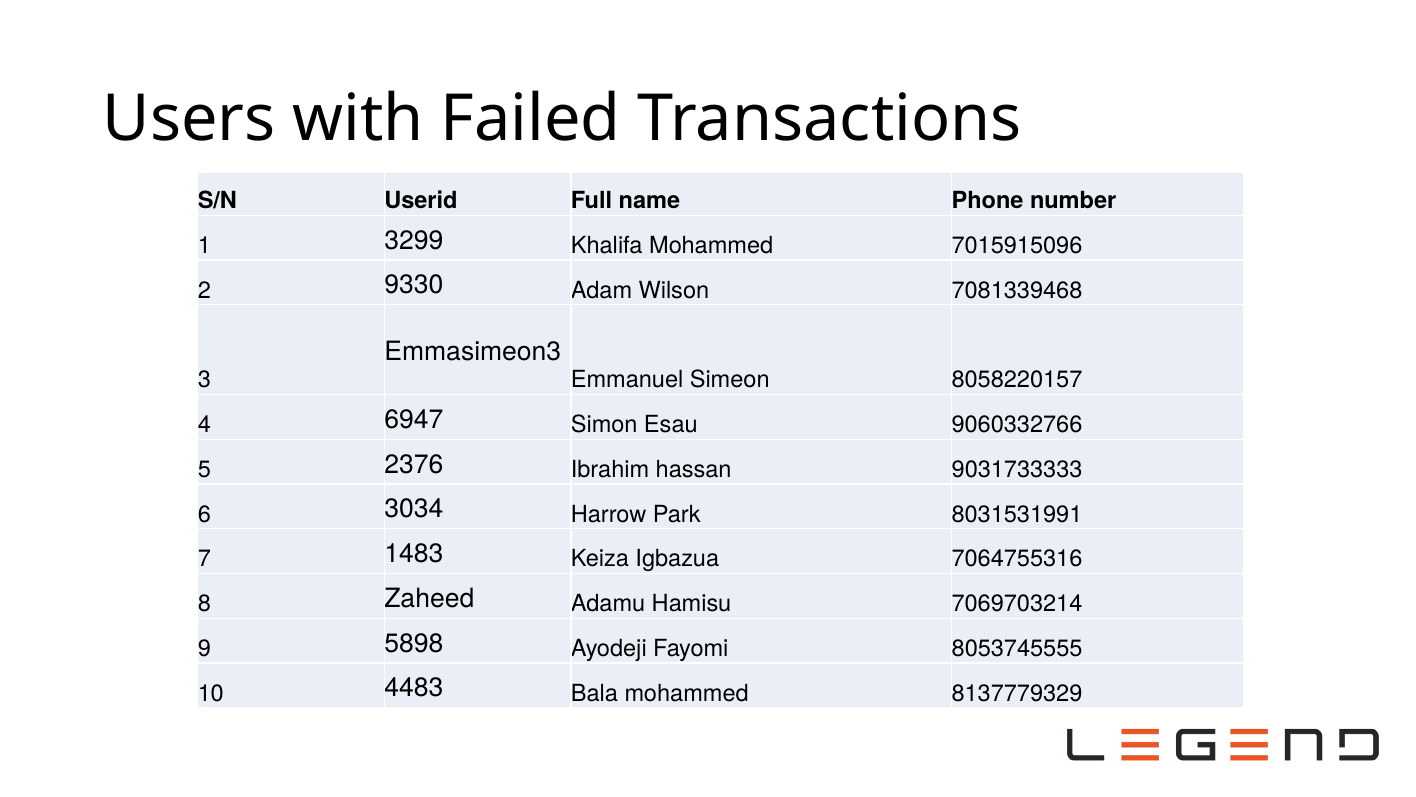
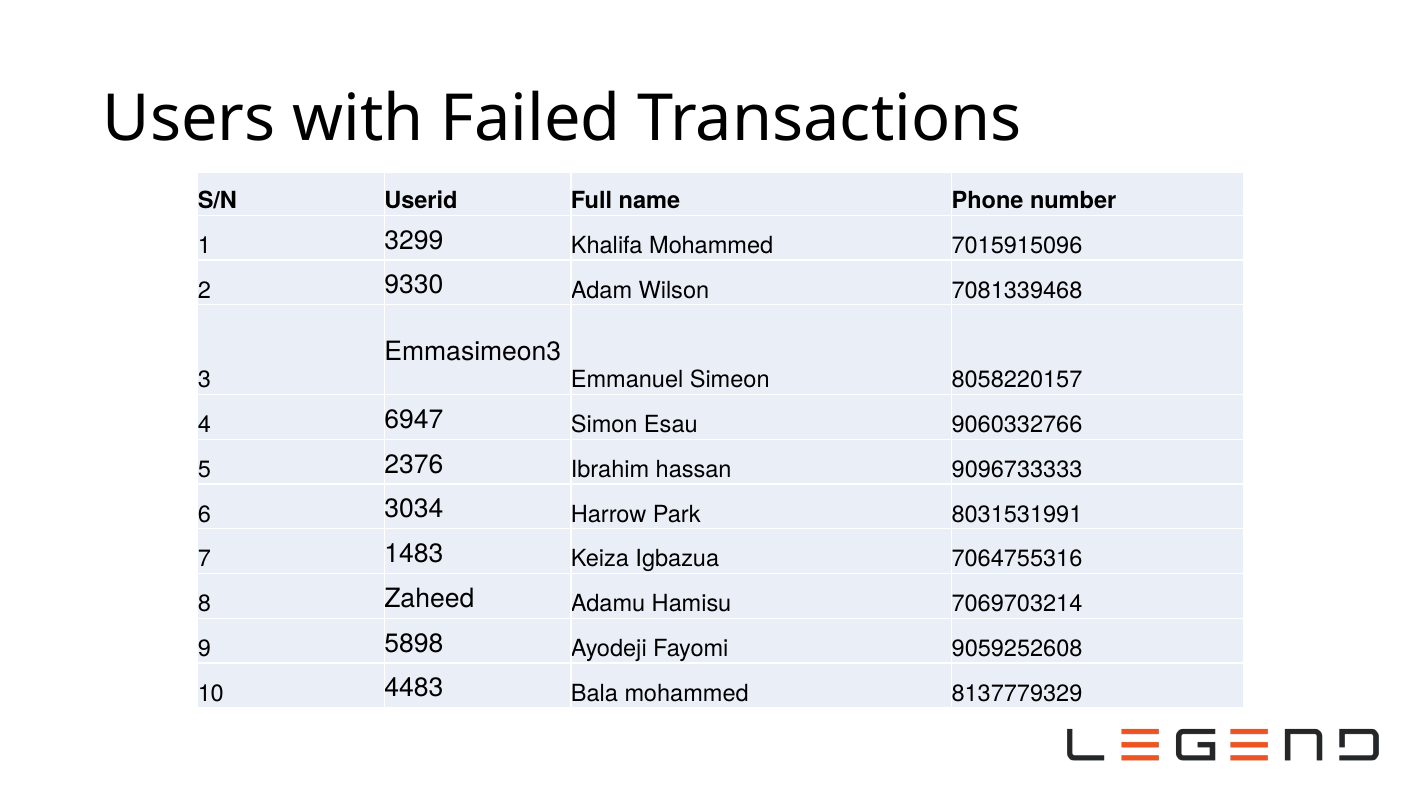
9031733333: 9031733333 -> 9096733333
8053745555: 8053745555 -> 9059252608
